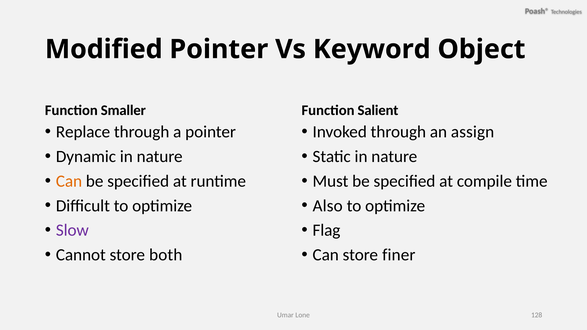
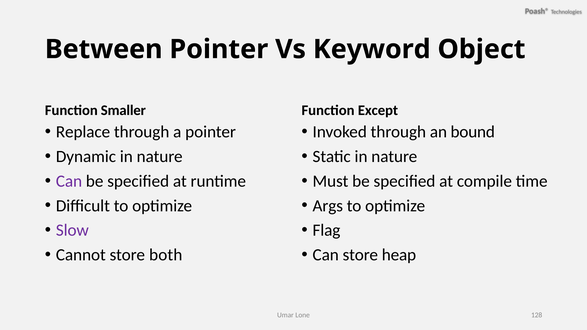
Modified: Modified -> Between
Salient: Salient -> Except
assign: assign -> bound
Can at (69, 181) colour: orange -> purple
Also: Also -> Args
finer: finer -> heap
